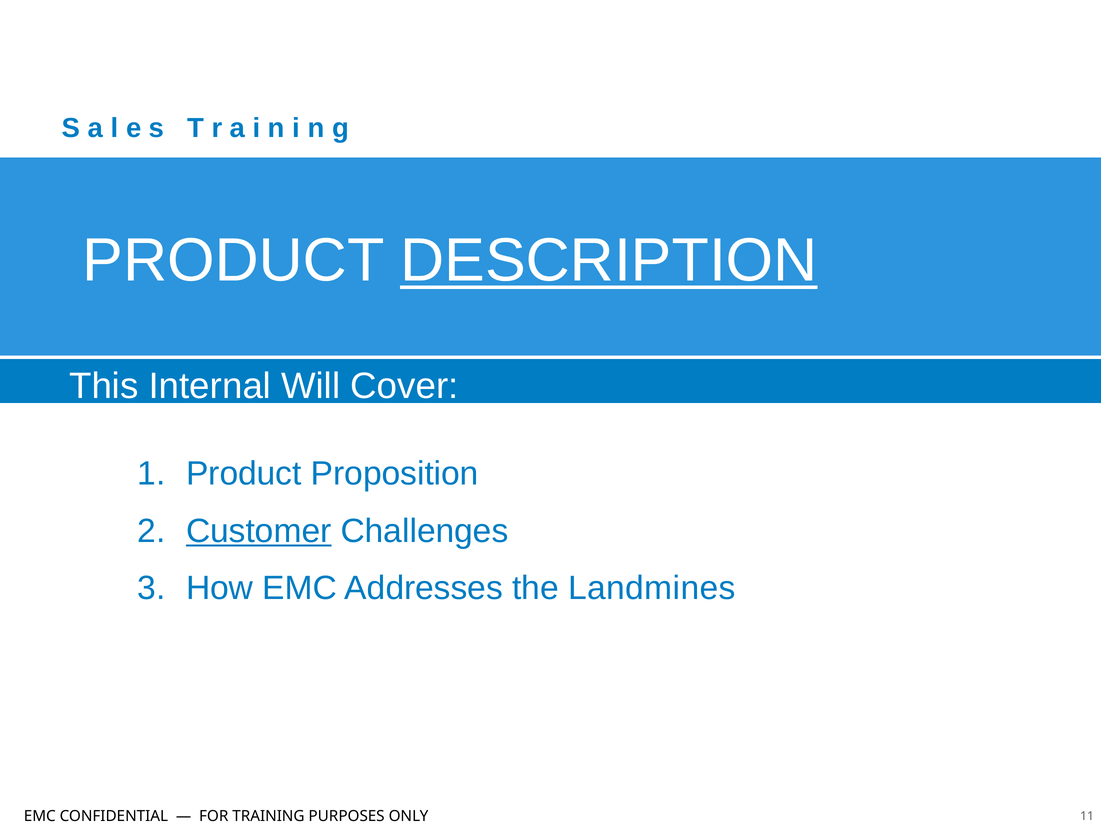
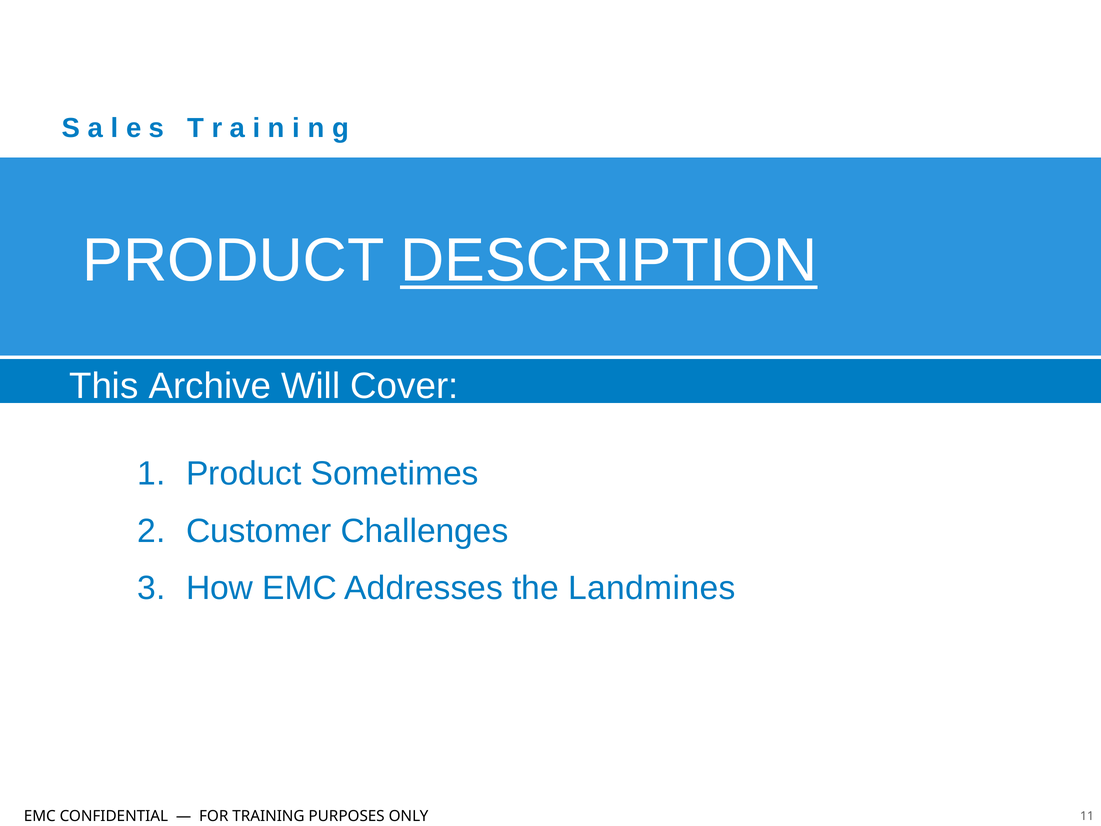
Internal: Internal -> Archive
Proposition: Proposition -> Sometimes
Customer underline: present -> none
